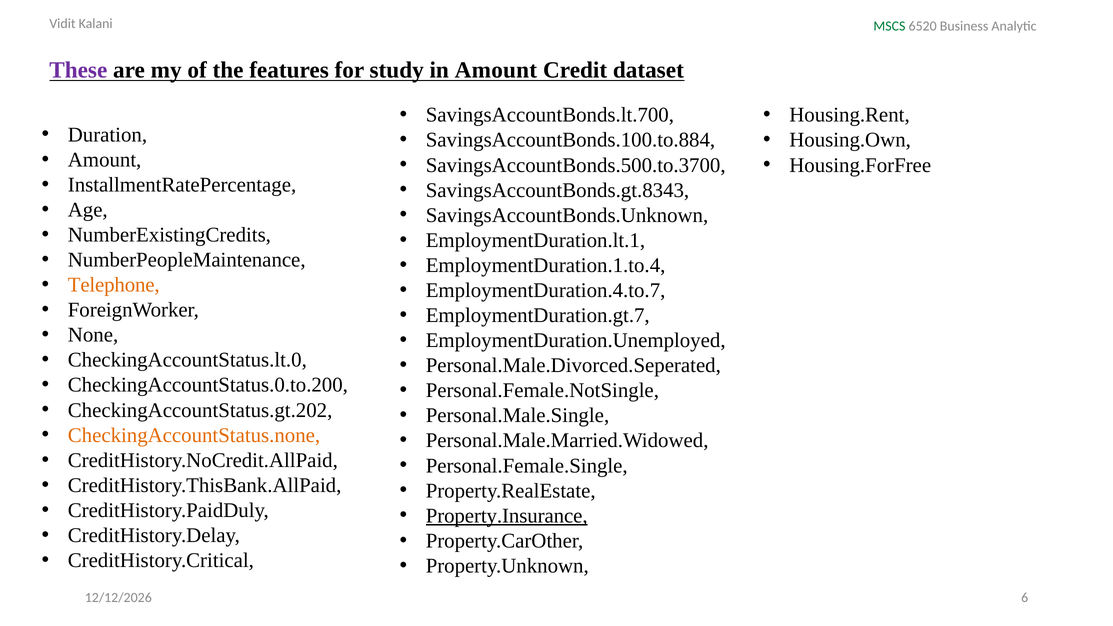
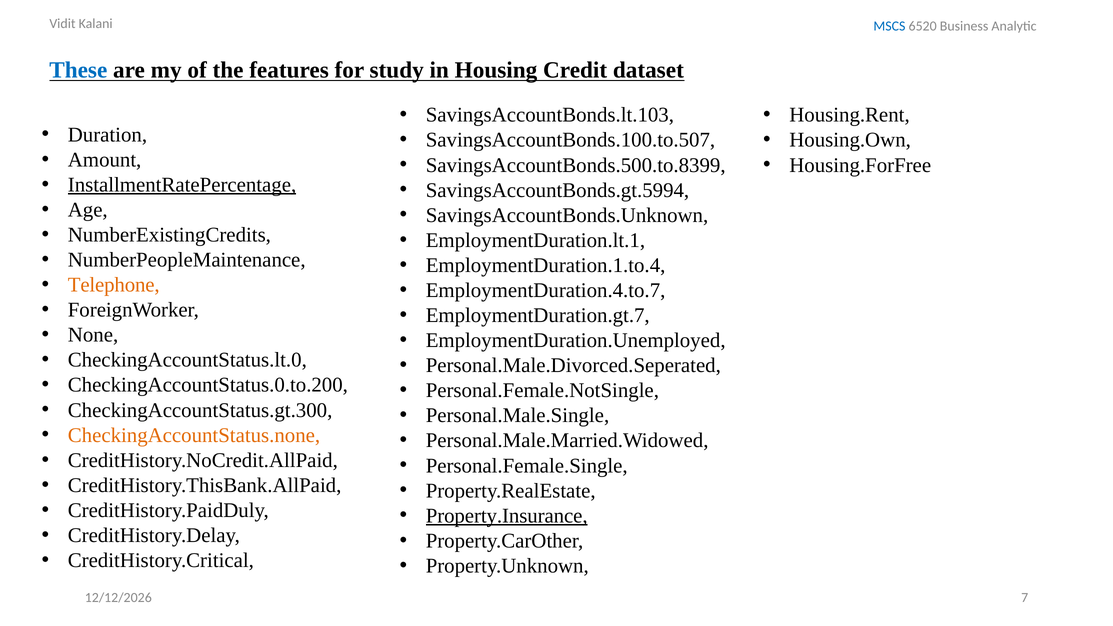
MSCS colour: green -> blue
These colour: purple -> blue
in Amount: Amount -> Housing
SavingsAccountBonds.lt.700: SavingsAccountBonds.lt.700 -> SavingsAccountBonds.lt.103
SavingsAccountBonds.100.to.884: SavingsAccountBonds.100.to.884 -> SavingsAccountBonds.100.to.507
SavingsAccountBonds.500.to.3700: SavingsAccountBonds.500.to.3700 -> SavingsAccountBonds.500.to.8399
InstallmentRatePercentage underline: none -> present
SavingsAccountBonds.gt.8343: SavingsAccountBonds.gt.8343 -> SavingsAccountBonds.gt.5994
CheckingAccountStatus.gt.202: CheckingAccountStatus.gt.202 -> CheckingAccountStatus.gt.300
6: 6 -> 7
